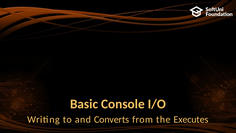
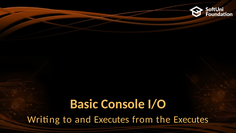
and Converts: Converts -> Executes
